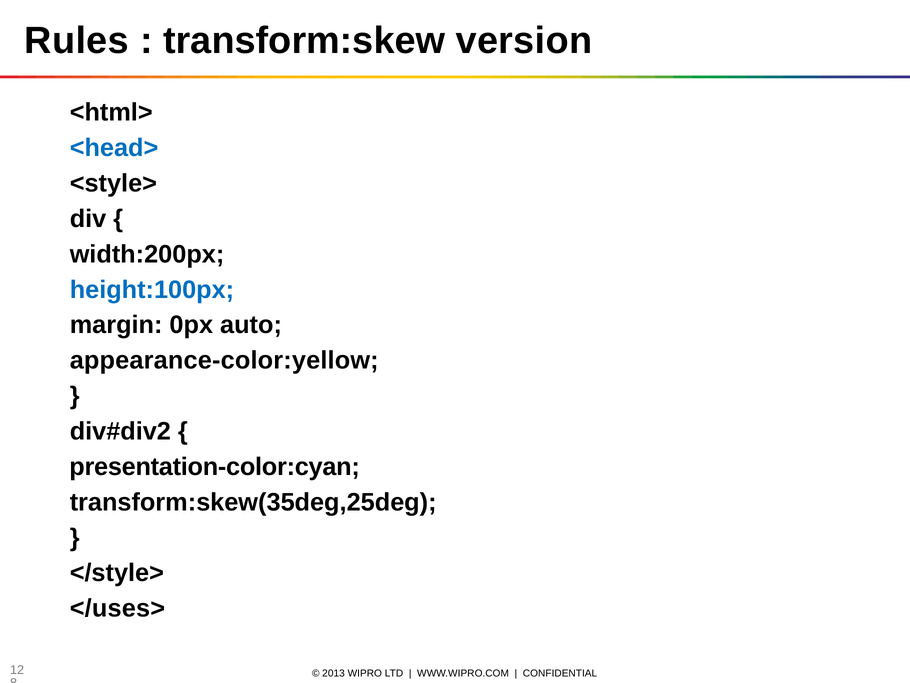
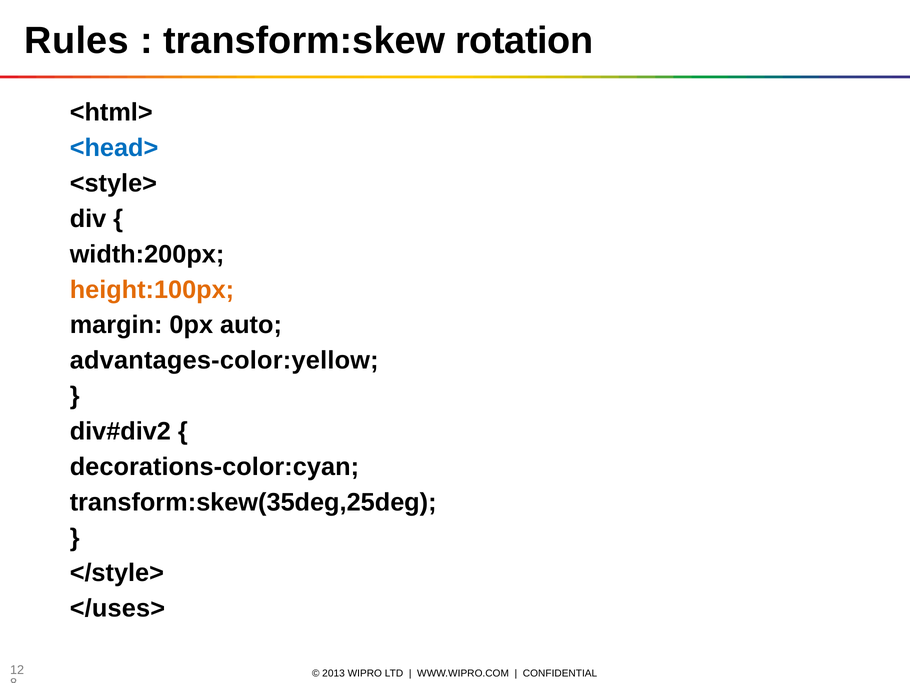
version: version -> rotation
height:100px colour: blue -> orange
appearance-color:yellow: appearance-color:yellow -> advantages-color:yellow
presentation-color:cyan: presentation-color:cyan -> decorations-color:cyan
